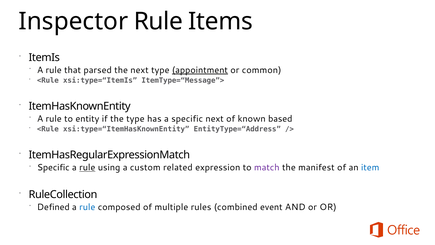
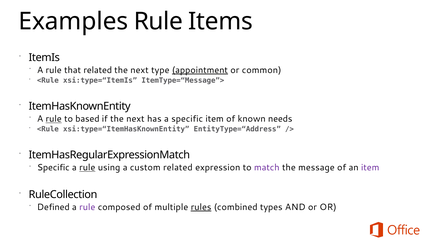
Inspector: Inspector -> Examples
that parsed: parsed -> related
rule at (54, 119) underline: none -> present
entity: entity -> based
if the type: type -> next
specific next: next -> item
based: based -> needs
manifest: manifest -> message
item at (370, 167) colour: blue -> purple
rule at (87, 207) colour: blue -> purple
rules underline: none -> present
event: event -> types
